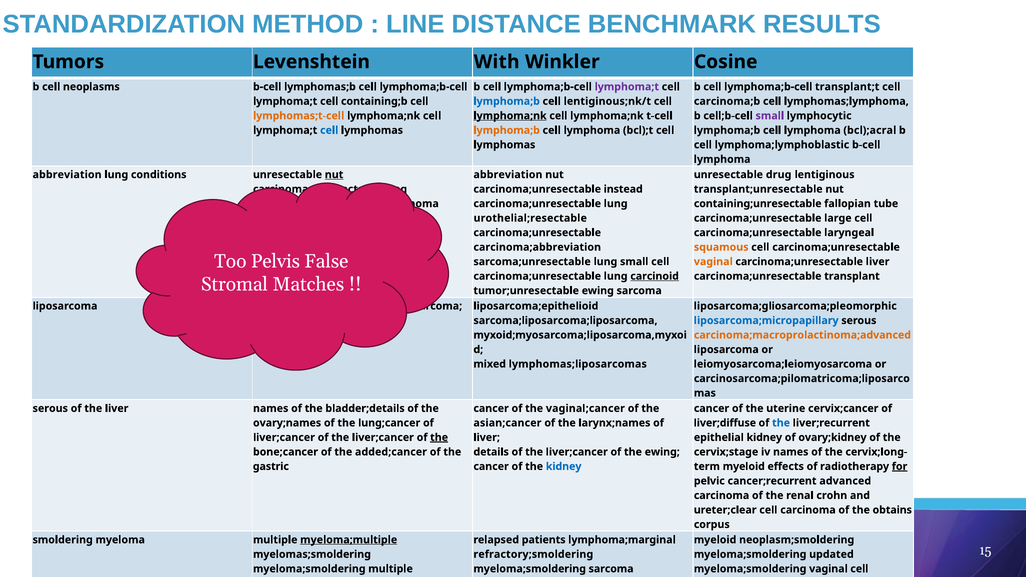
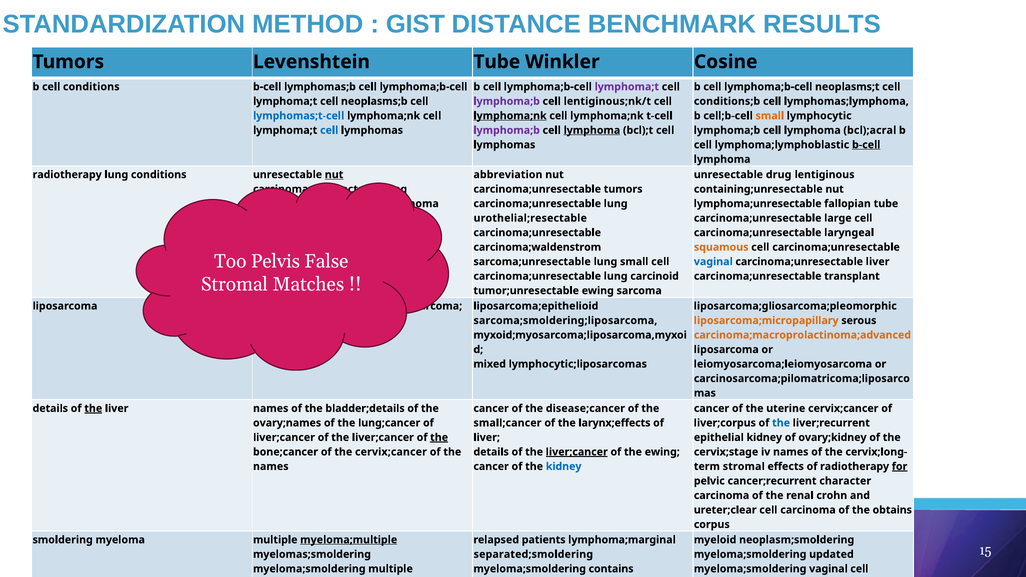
LINE: LINE -> GIST
Levenshtein With: With -> Tube
cell neoplasms: neoplasms -> conditions
transplant;t: transplant;t -> neoplasms;t
containing;b: containing;b -> neoplasms;b
lymphoma;b at (507, 101) colour: blue -> purple
carcinoma;b: carcinoma;b -> conditions;b
lymphomas;t-cell colour: orange -> blue
small at (770, 116) colour: purple -> orange
lymphoma;b at (507, 130) colour: orange -> purple
lymphoma at (592, 130) underline: none -> present
b-cell at (866, 145) underline: none -> present
abbreviation at (67, 175): abbreviation -> radiotherapy
carcinoma;unresectable instead: instead -> tumors
transplant;unresectable: transplant;unresectable -> containing;unresectable
containing;unresectable: containing;unresectable -> lymphoma;unresectable
carcinoma;abbreviation: carcinoma;abbreviation -> carcinoma;waldenstrom
vaginal at (713, 262) colour: orange -> blue
carcinoid underline: present -> none
sarcoma;liposarcoma;liposarcoma: sarcoma;liposarcoma;liposarcoma -> sarcoma;smoldering;liposarcoma
liposarcoma;micropapillary colour: blue -> orange
lymphomas;liposarcomas: lymphomas;liposarcomas -> lymphocytic;liposarcomas
serous at (50, 408): serous -> details
the at (93, 408) underline: none -> present
vaginal;cancer: vaginal;cancer -> disease;cancer
asian;cancer: asian;cancer -> small;cancer
larynx;names: larynx;names -> larynx;effects
liver;diffuse: liver;diffuse -> liver;corpus
the added;cancer: added;cancer -> cervix;cancer
liver;cancer at (577, 452) underline: none -> present
gastric at (271, 466): gastric -> names
myeloid at (744, 466): myeloid -> stromal
advanced: advanced -> character
refractory;smoldering: refractory;smoldering -> separated;smoldering
myeloma;smoldering sarcoma: sarcoma -> contains
